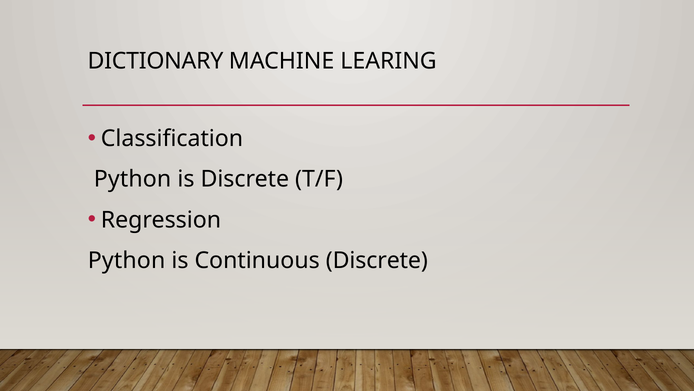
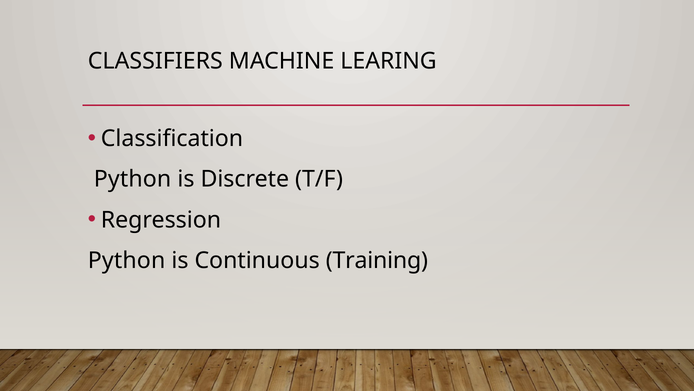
DICTIONARY: DICTIONARY -> CLASSIFIERS
Continuous Discrete: Discrete -> Training
